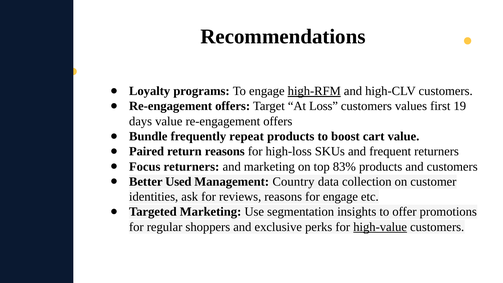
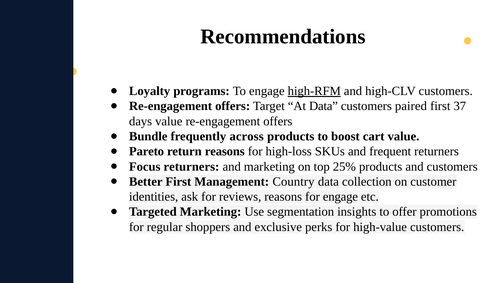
At Loss: Loss -> Data
values: values -> paired
19: 19 -> 37
repeat: repeat -> across
Paired: Paired -> Pareto
83%: 83% -> 25%
Better Used: Used -> First
high-value underline: present -> none
